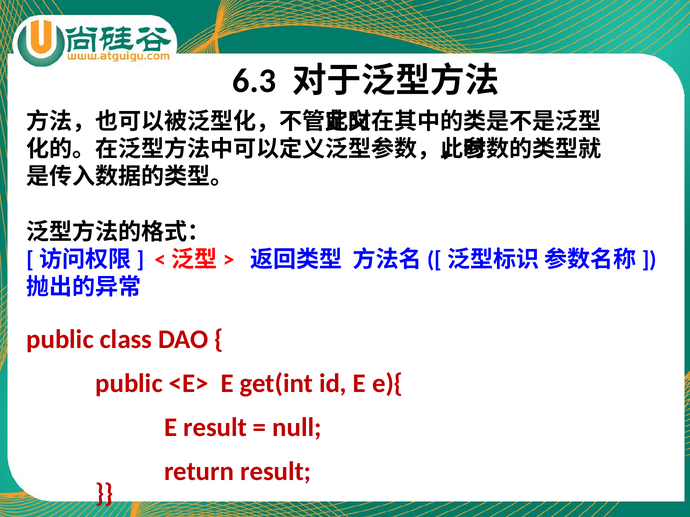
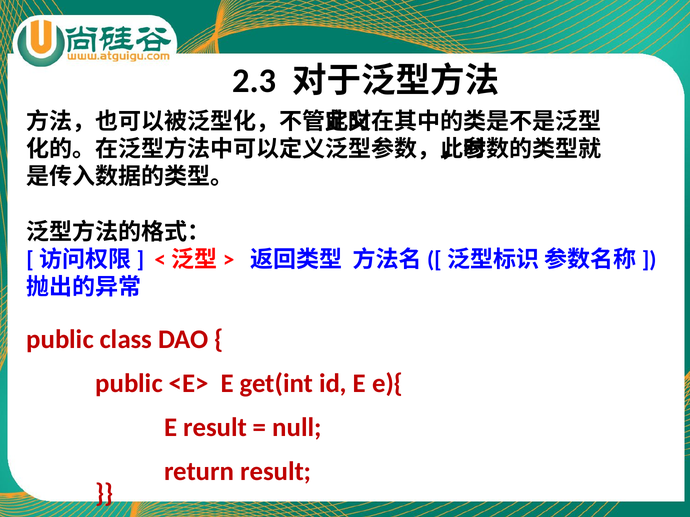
6.3: 6.3 -> 2.3
